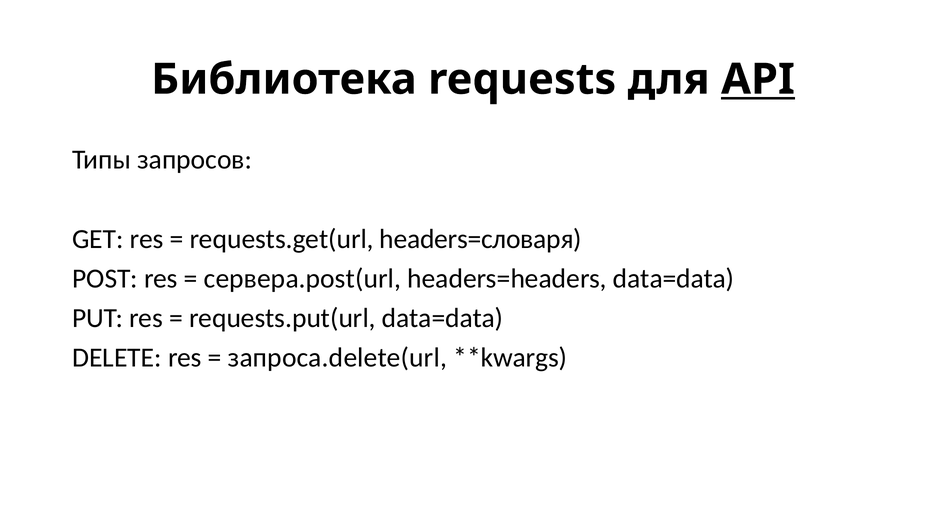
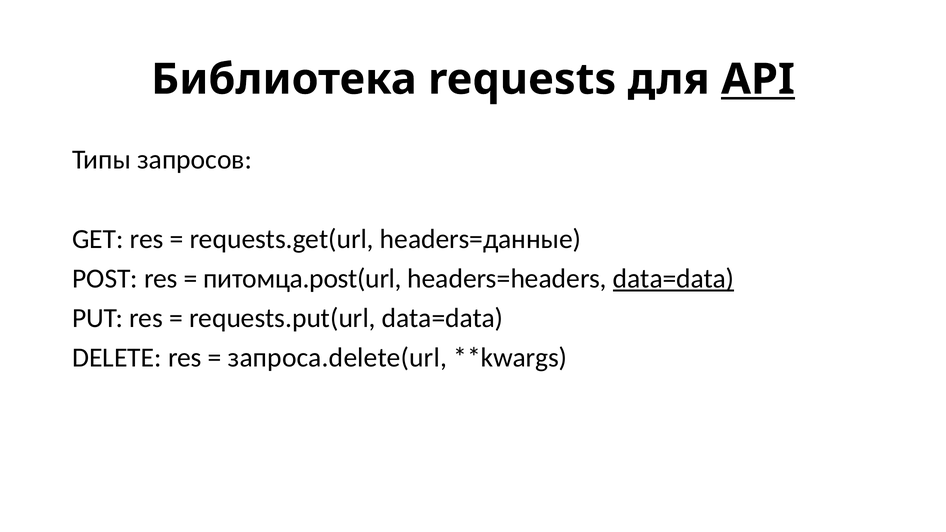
headers=словаря: headers=словаря -> headers=данные
сервера.post(url: сервера.post(url -> питомца.post(url
data=data at (674, 279) underline: none -> present
